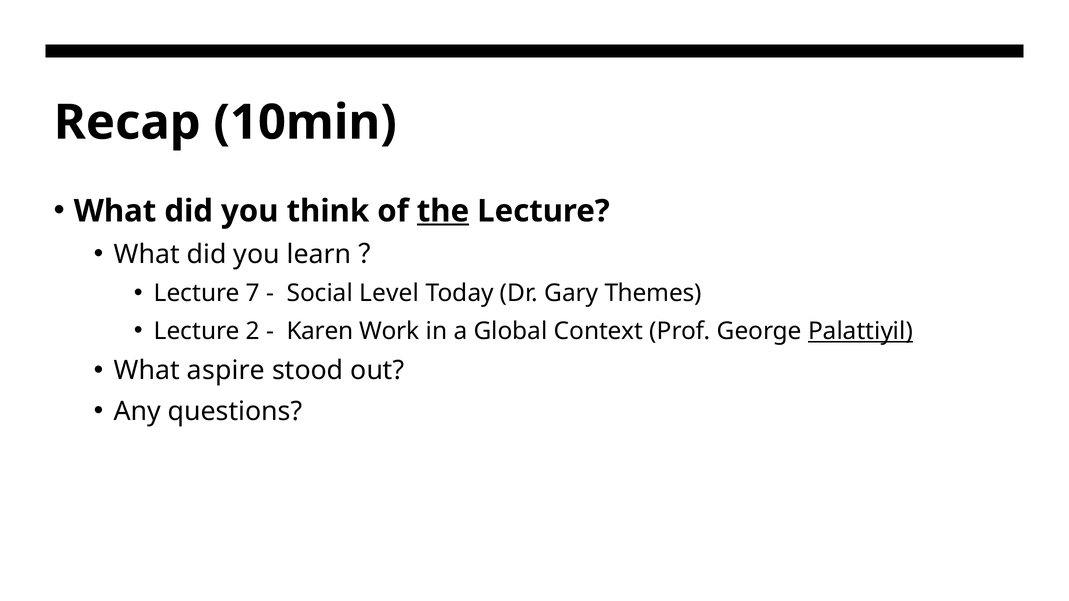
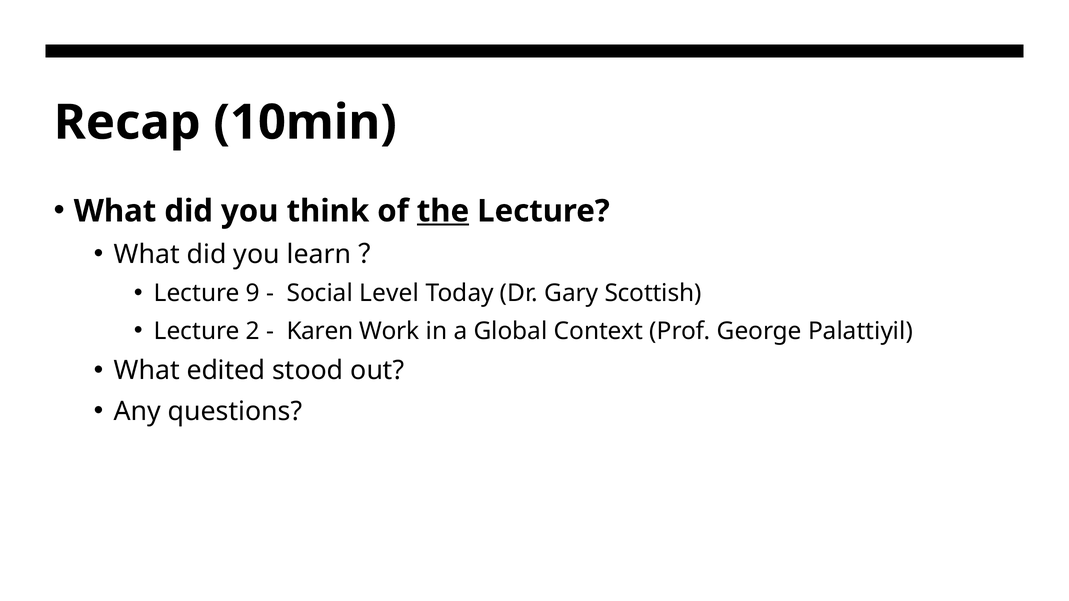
7: 7 -> 9
Themes: Themes -> Scottish
Palattiyil underline: present -> none
aspire: aspire -> edited
